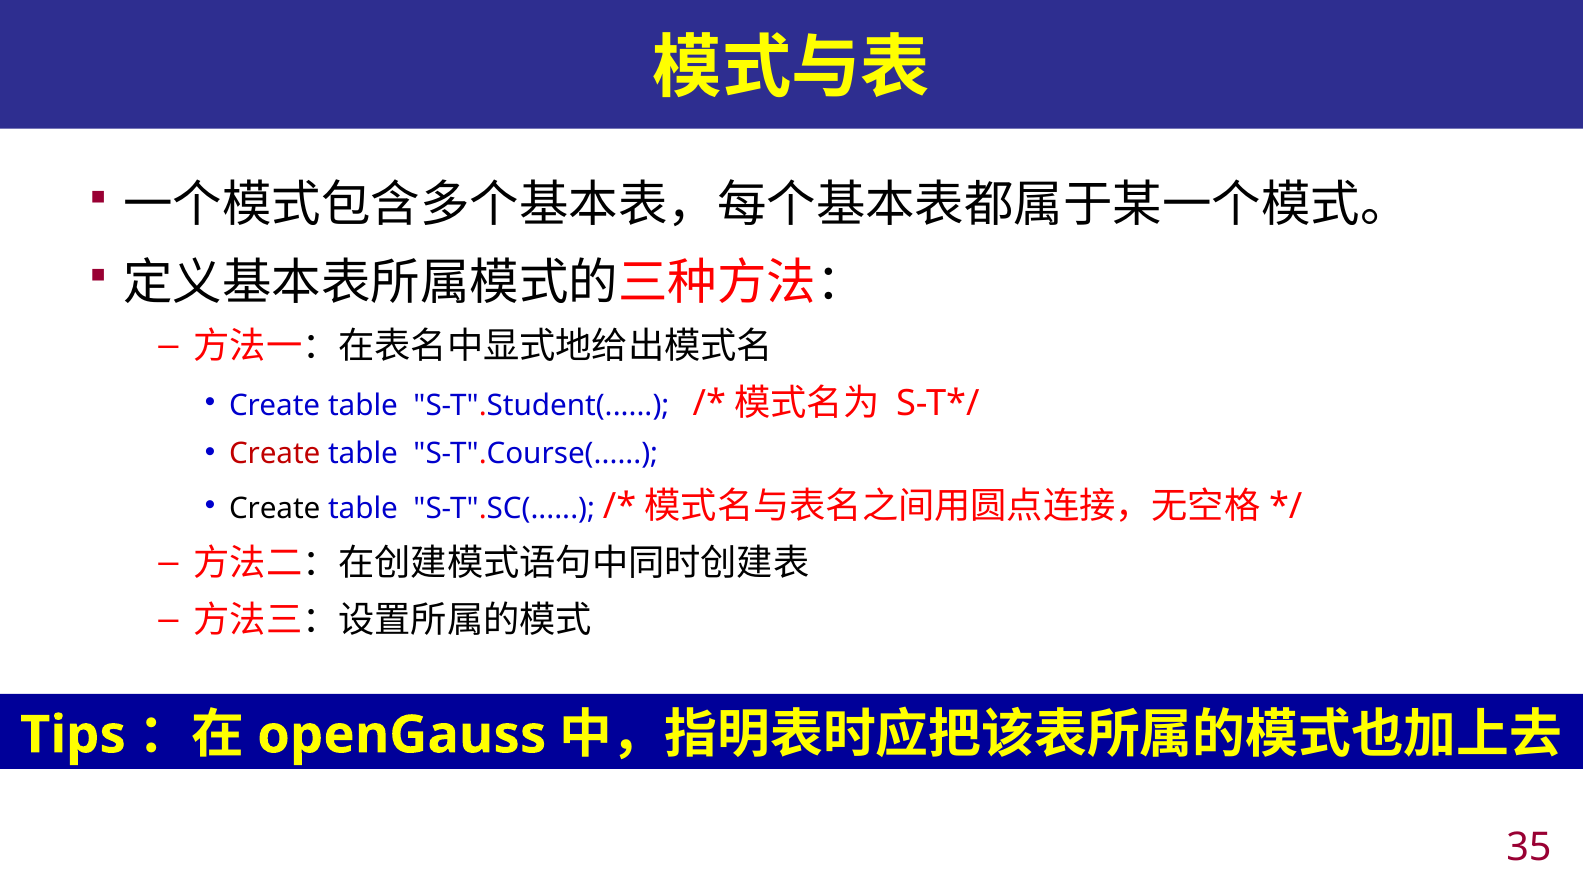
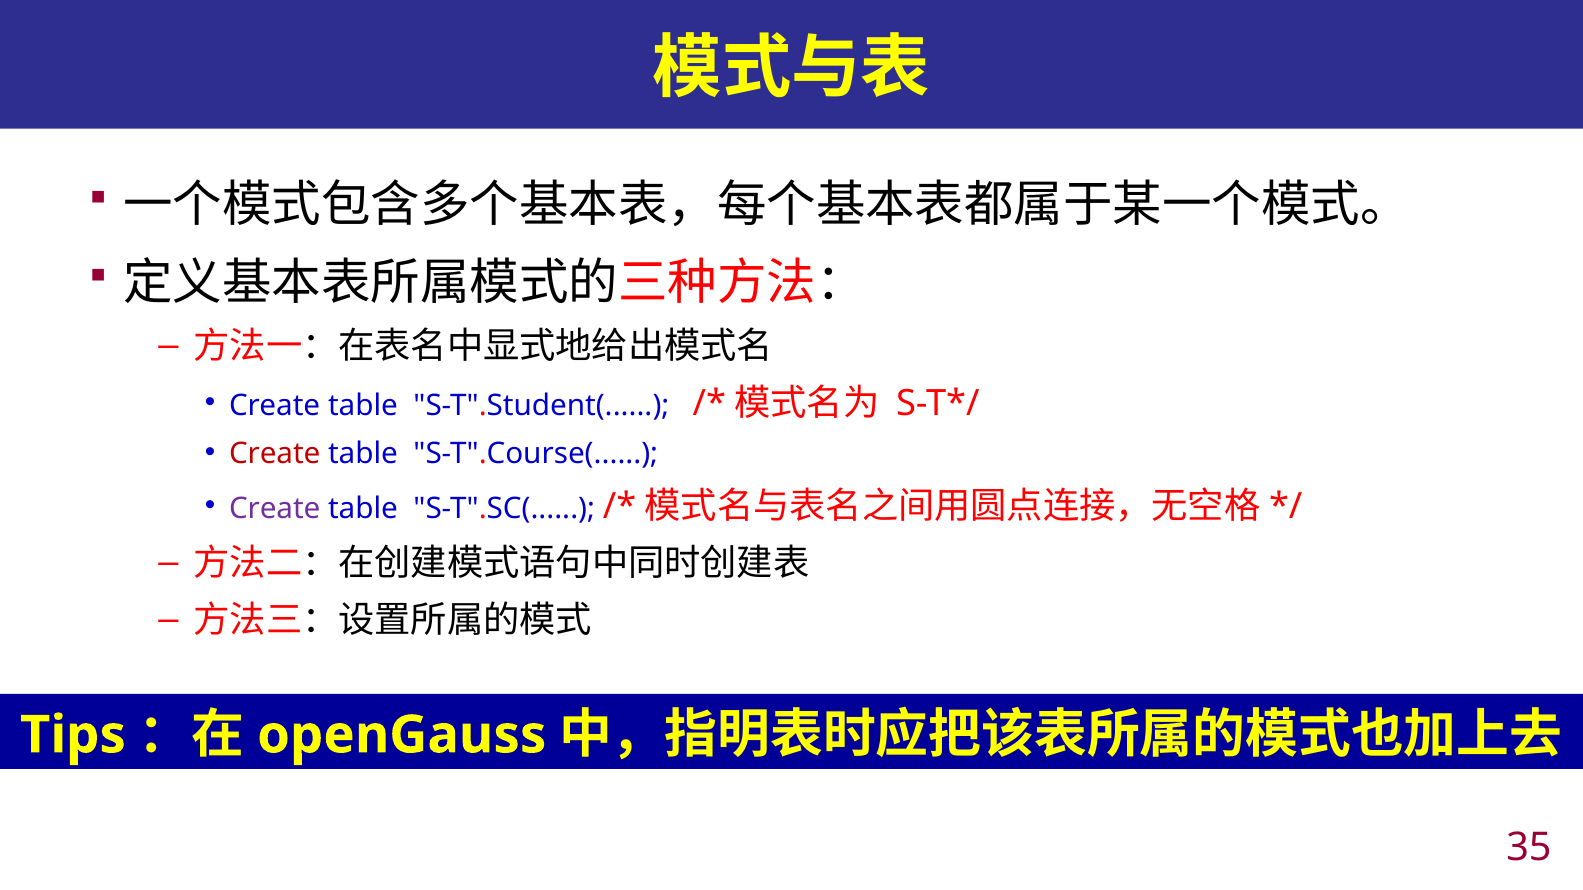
Create at (275, 509) colour: black -> purple
